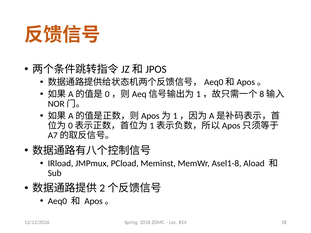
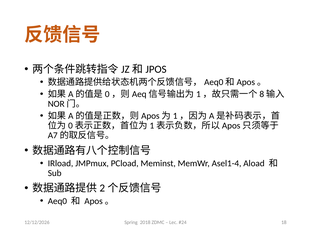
Asel1-8: Asel1-8 -> Asel1-4
